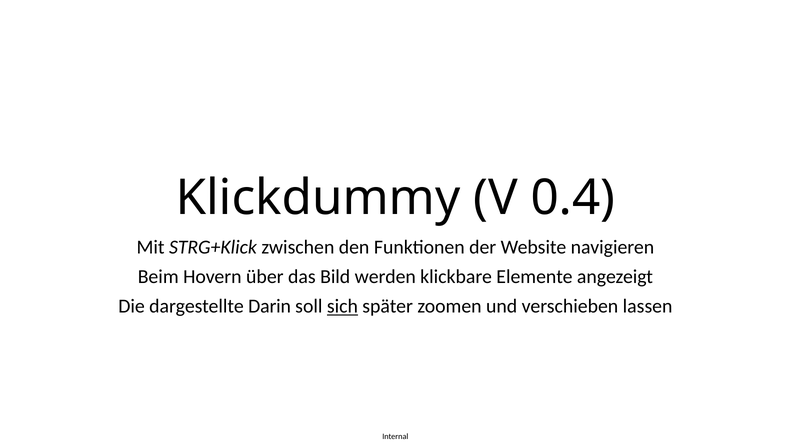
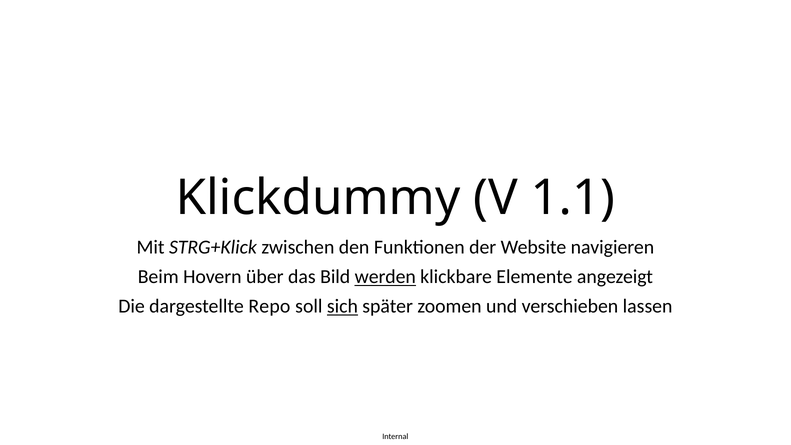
0.4: 0.4 -> 1.1
werden underline: none -> present
Darin: Darin -> Repo
